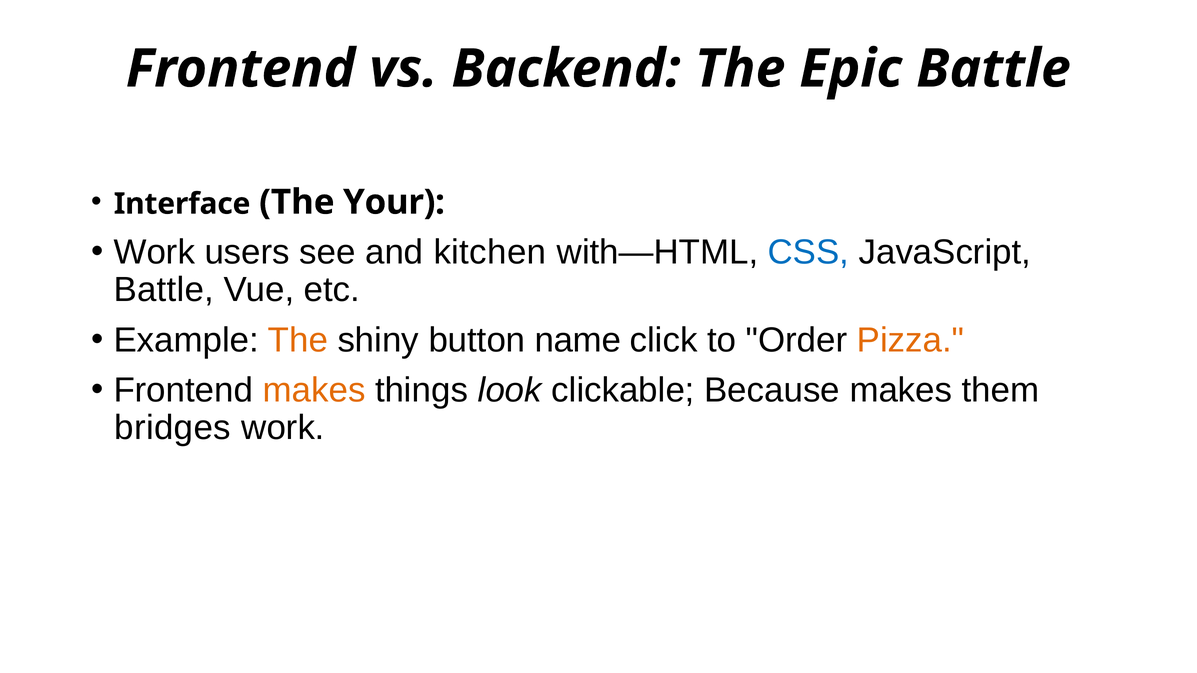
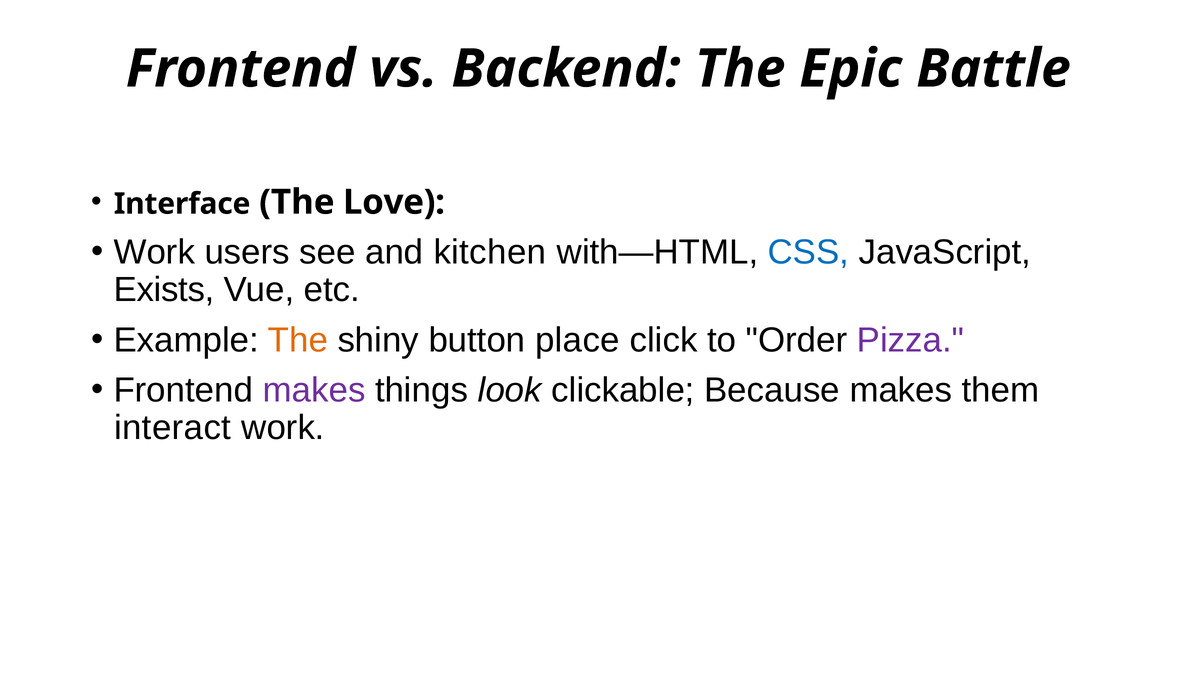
Your: Your -> Love
Battle at (164, 290): Battle -> Exists
name: name -> place
Pizza colour: orange -> purple
makes at (314, 390) colour: orange -> purple
bridges: bridges -> interact
